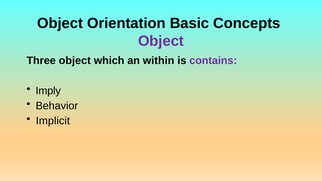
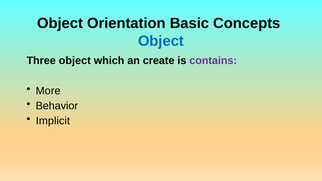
Object at (161, 41) colour: purple -> blue
within: within -> create
Imply: Imply -> More
